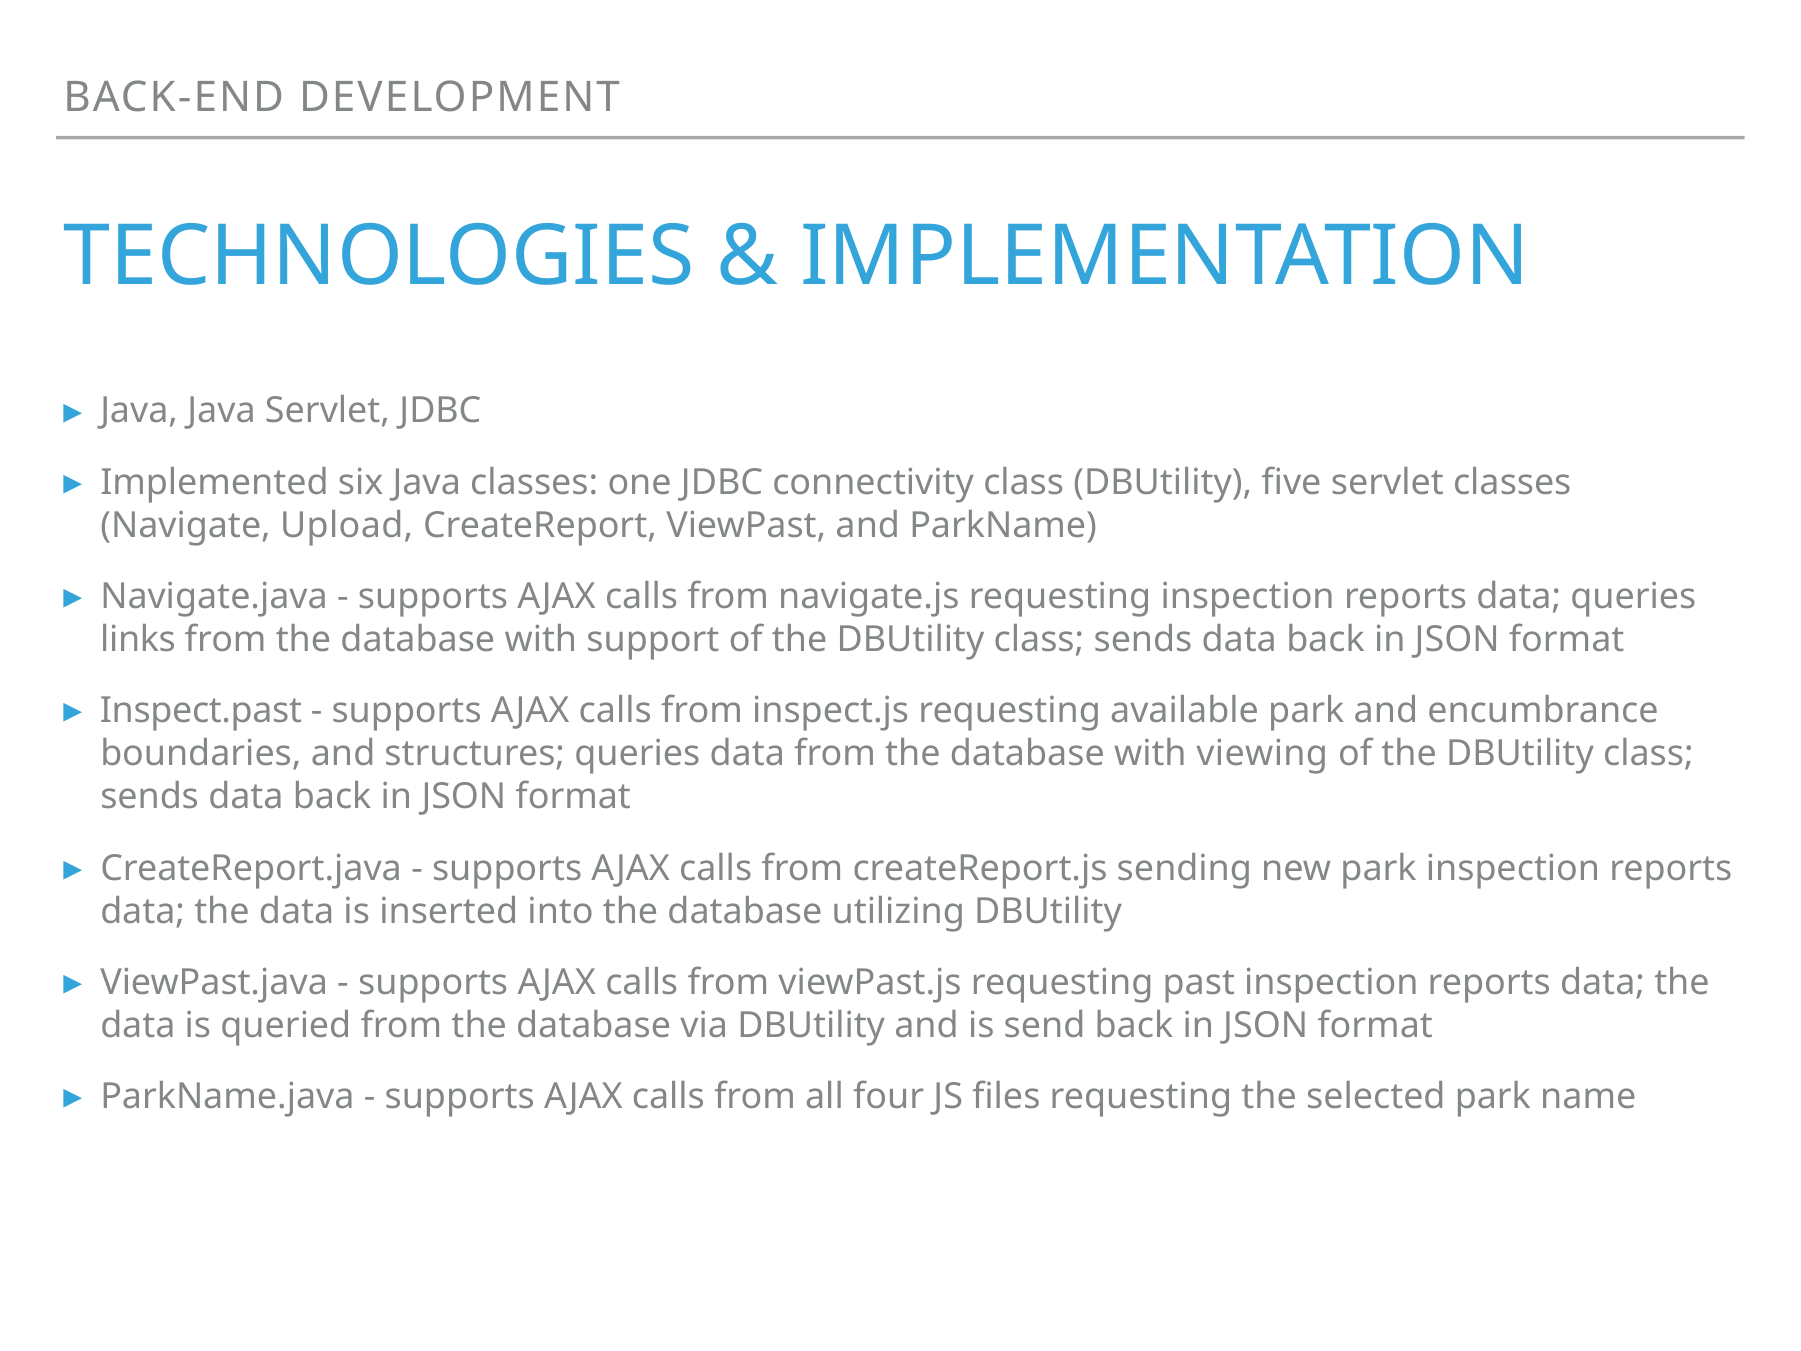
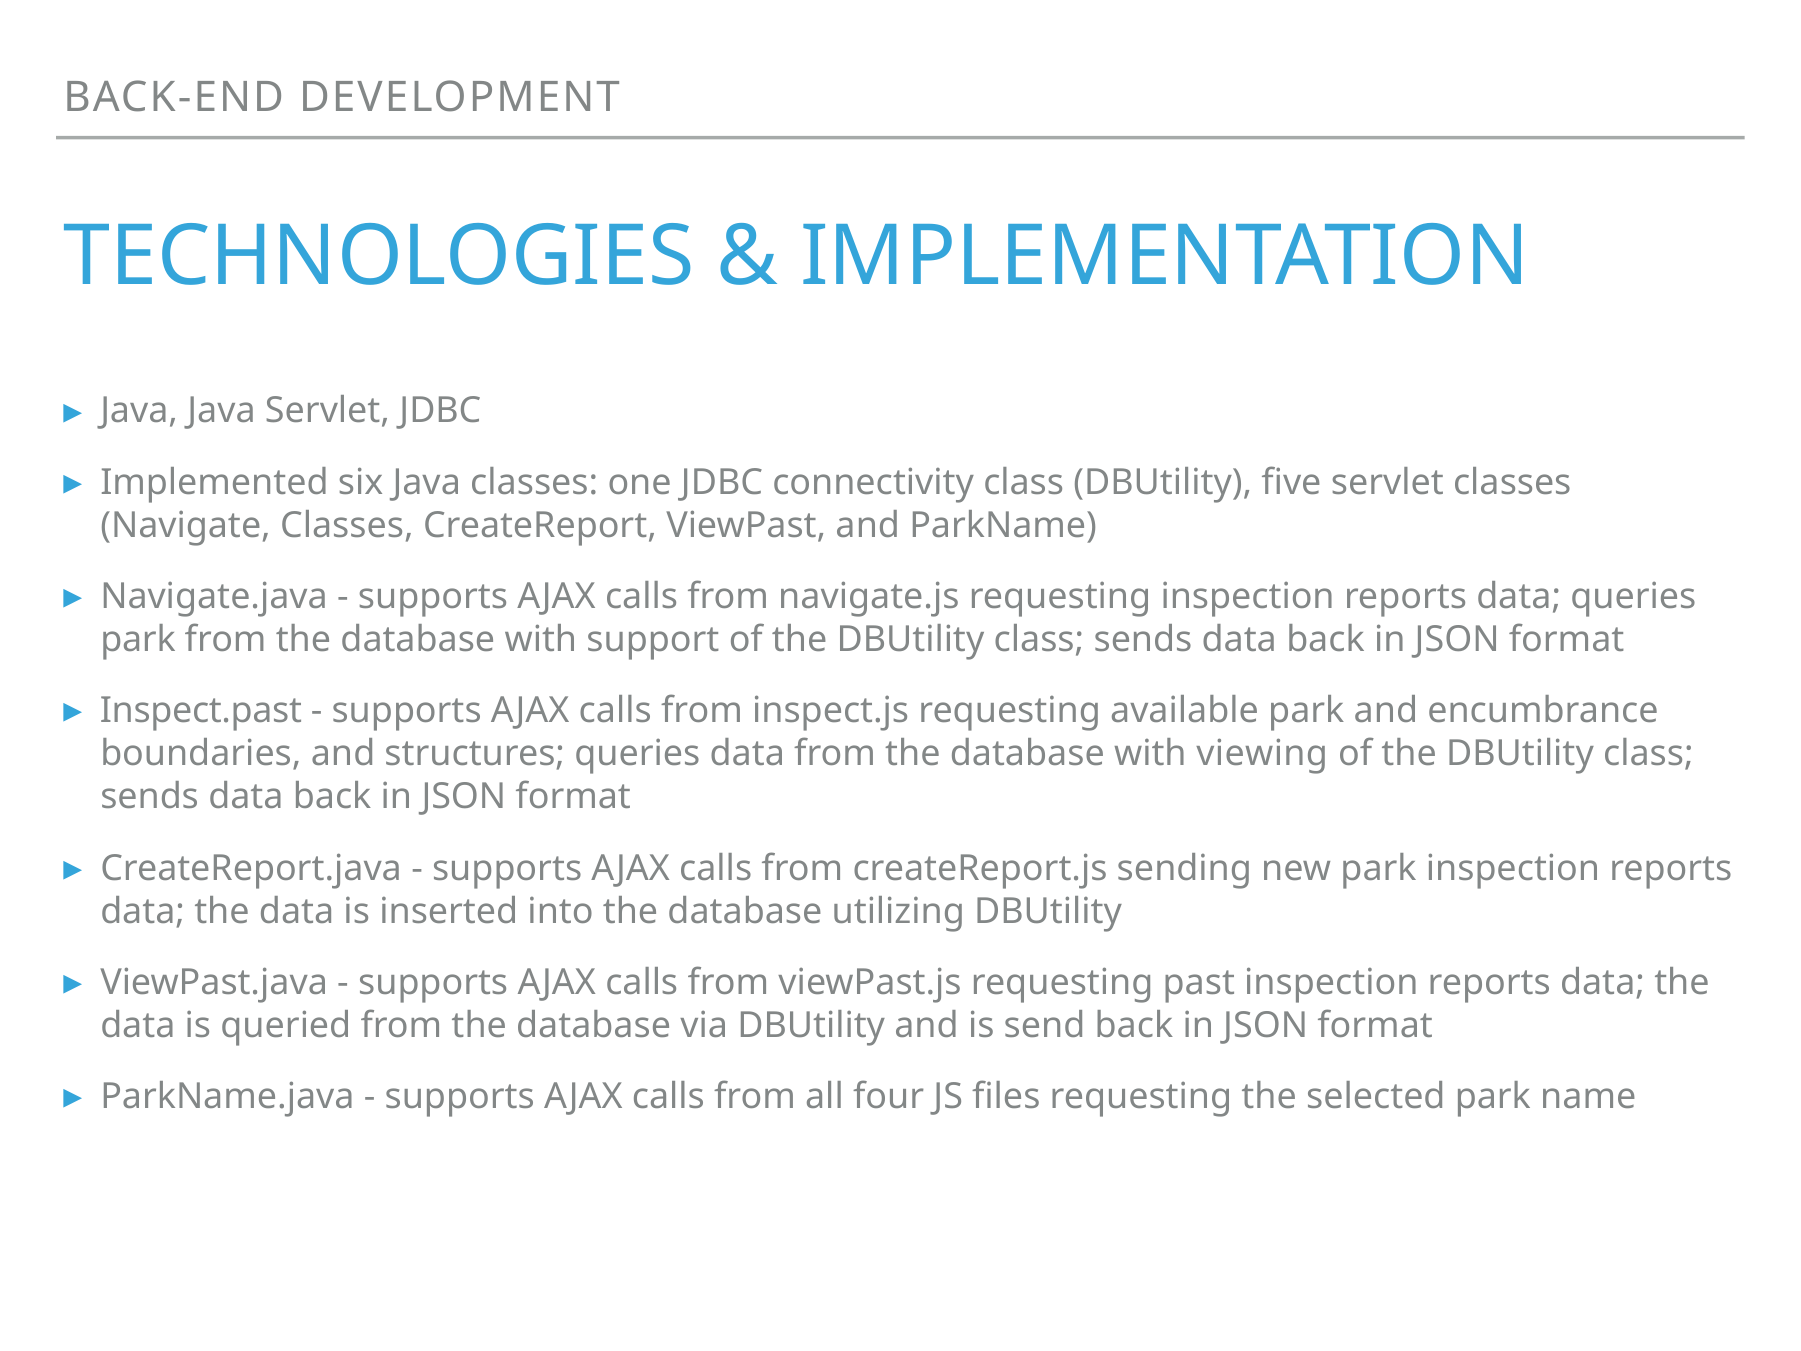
Navigate Upload: Upload -> Classes
links at (138, 640): links -> park
